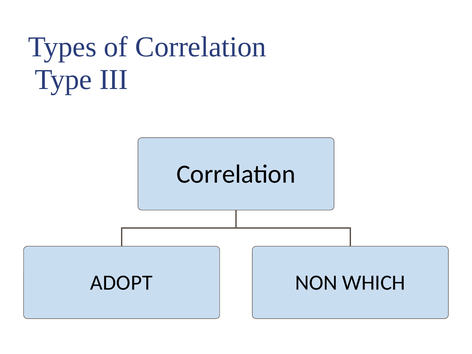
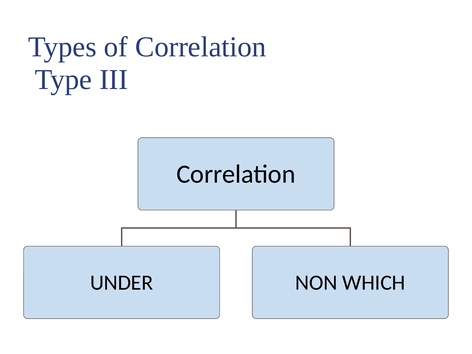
ADOPT: ADOPT -> UNDER
